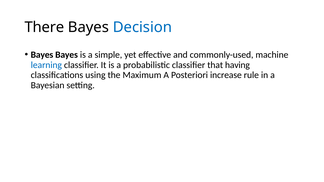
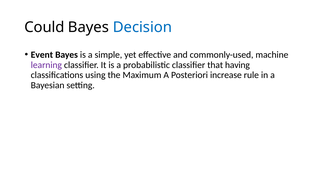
There: There -> Could
Bayes at (42, 55): Bayes -> Event
learning colour: blue -> purple
